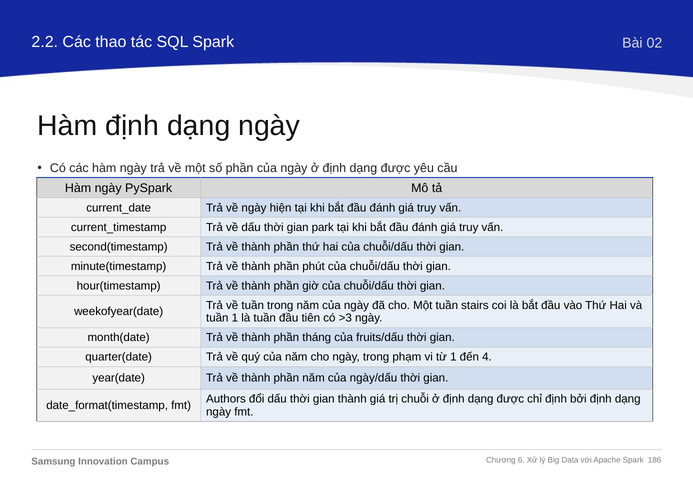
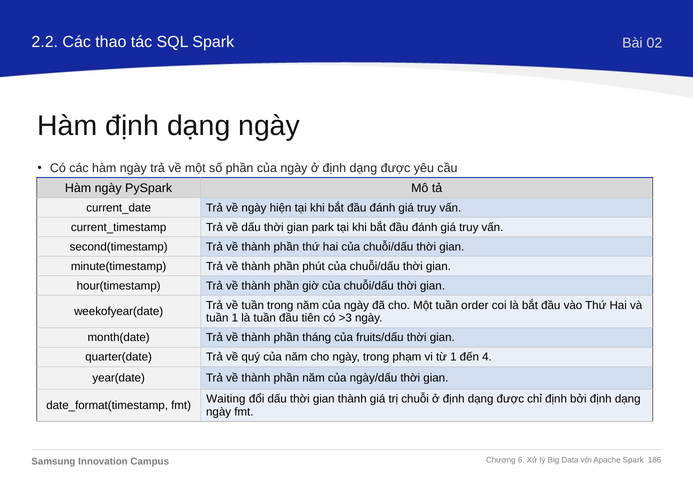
stairs: stairs -> order
Authors: Authors -> Waiting
